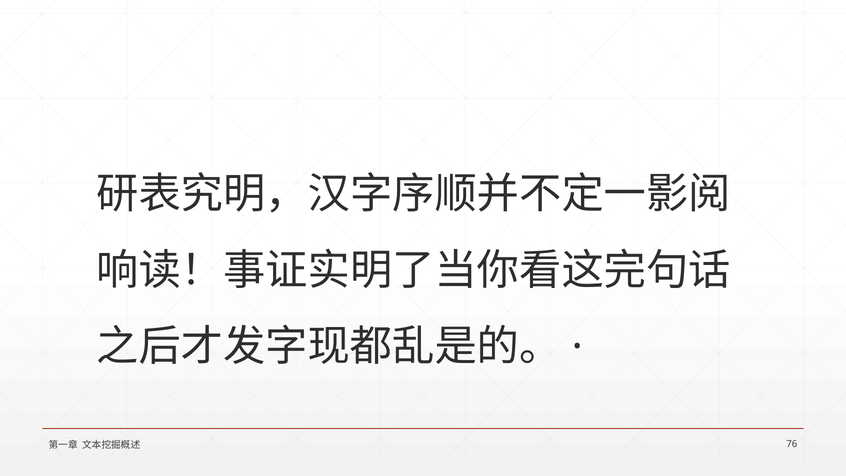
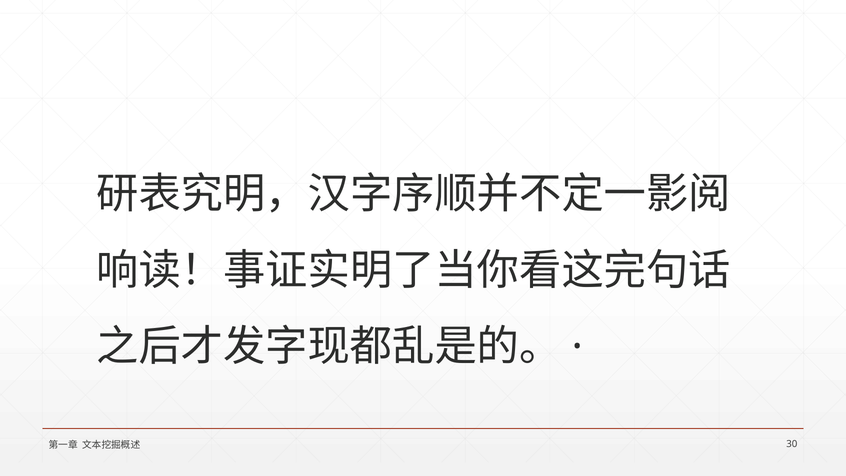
76: 76 -> 30
